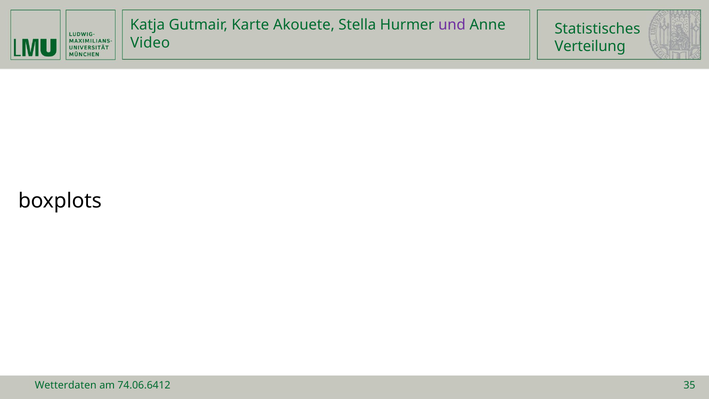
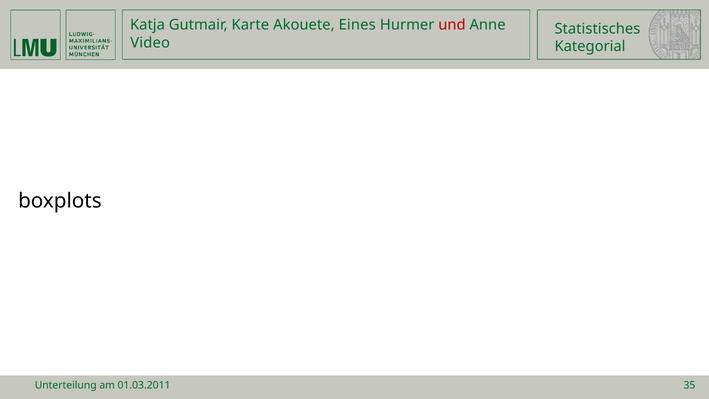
Stella: Stella -> Eines
und colour: purple -> red
Verteilung: Verteilung -> Kategorial
Wetterdaten: Wetterdaten -> Unterteilung
74.06.6412: 74.06.6412 -> 01.03.2011
